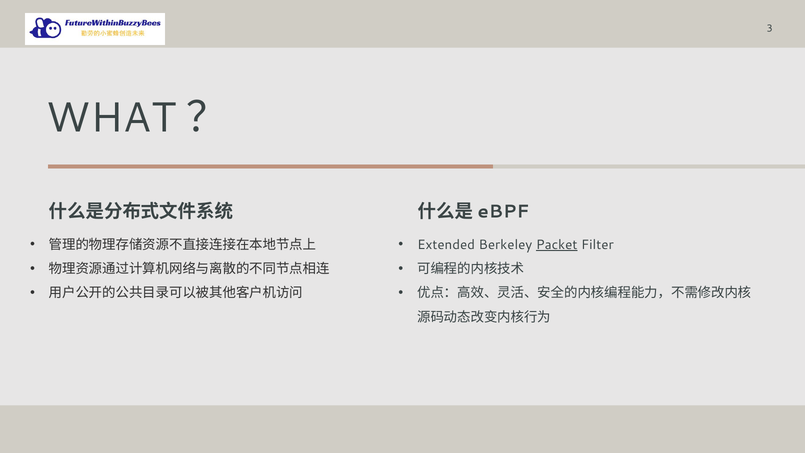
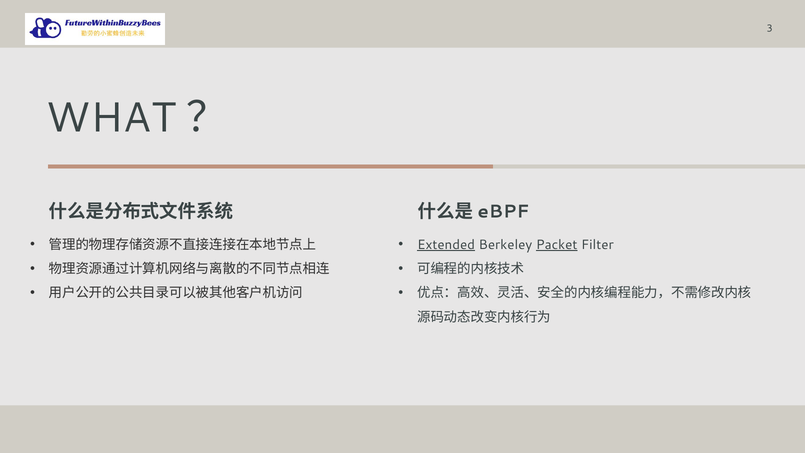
Extended underline: none -> present
